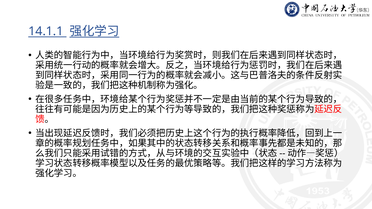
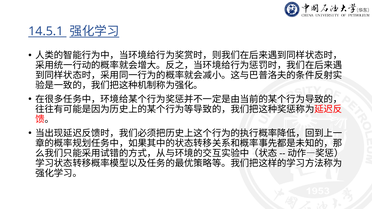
14.1.1: 14.1.1 -> 14.5.1
